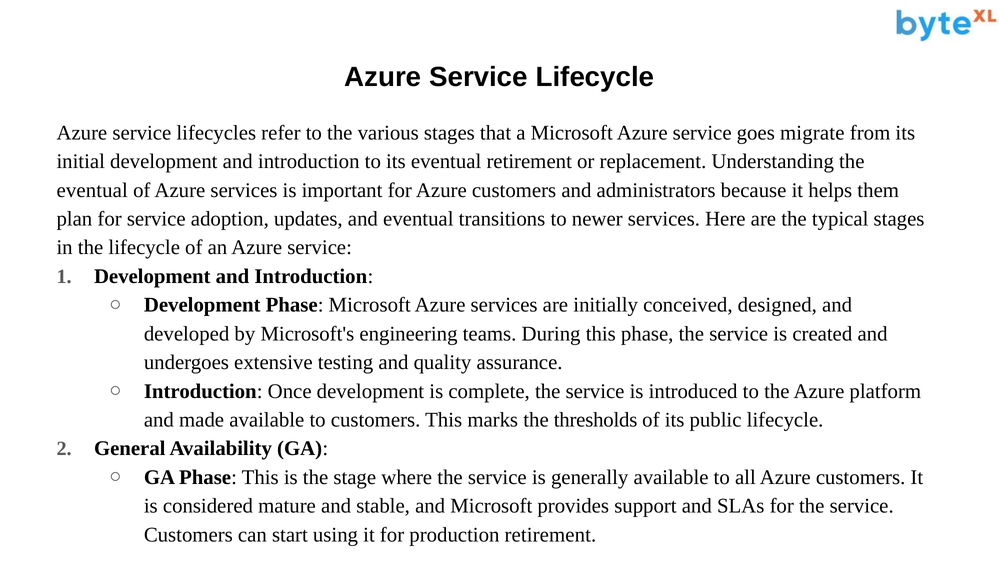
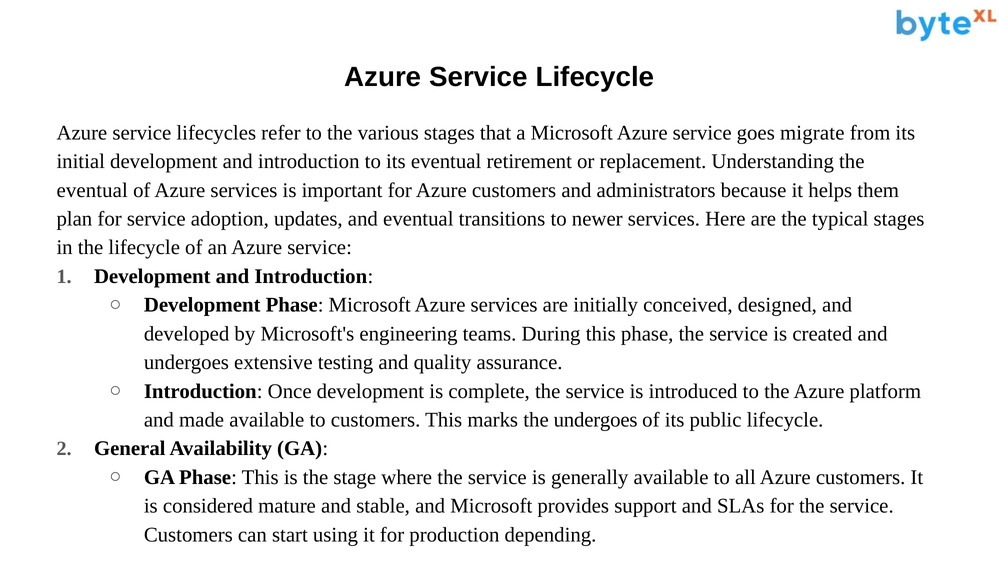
the thresholds: thresholds -> undergoes
production retirement: retirement -> depending
